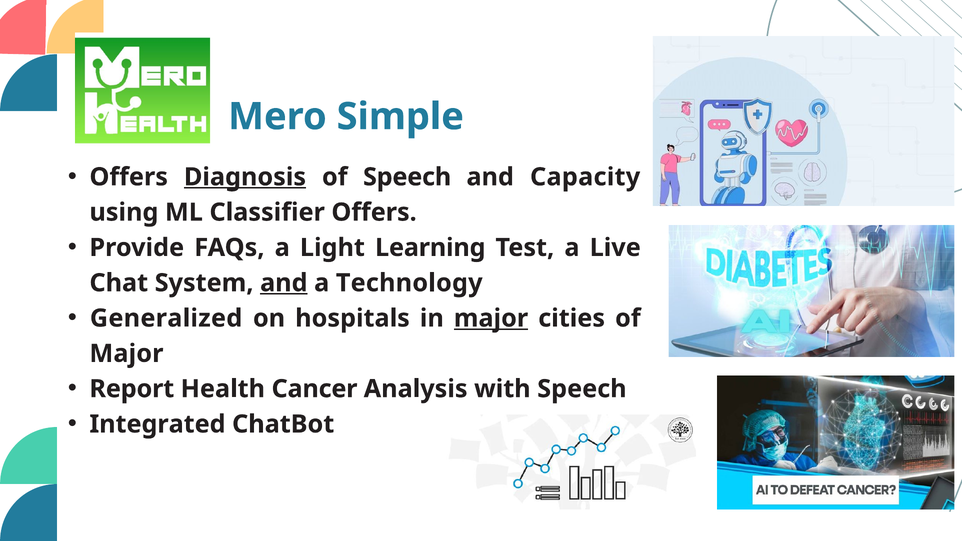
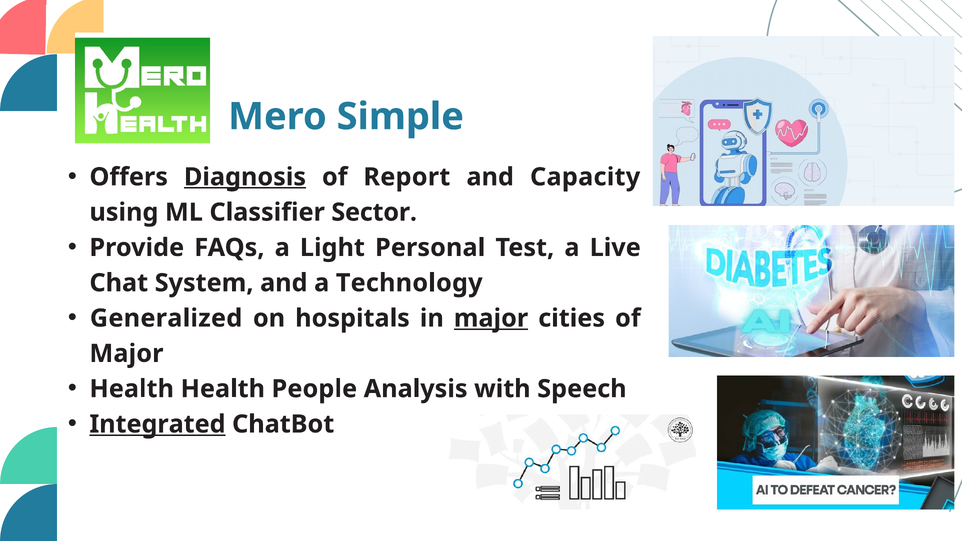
of Speech: Speech -> Report
Classifier Offers: Offers -> Sector
Learning: Learning -> Personal
and at (284, 283) underline: present -> none
Report at (132, 389): Report -> Health
Cancer: Cancer -> People
Integrated underline: none -> present
